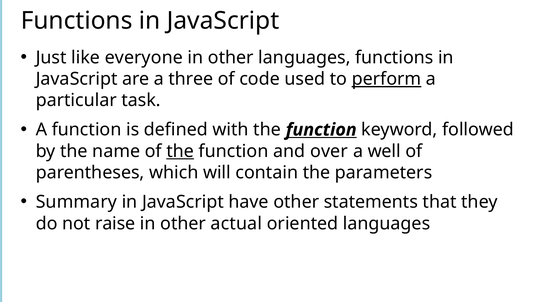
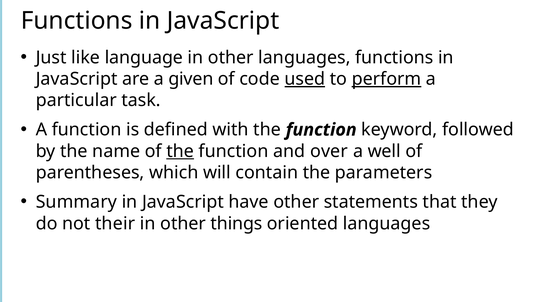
everyone: everyone -> language
three: three -> given
used underline: none -> present
function at (321, 130) underline: present -> none
raise: raise -> their
actual: actual -> things
